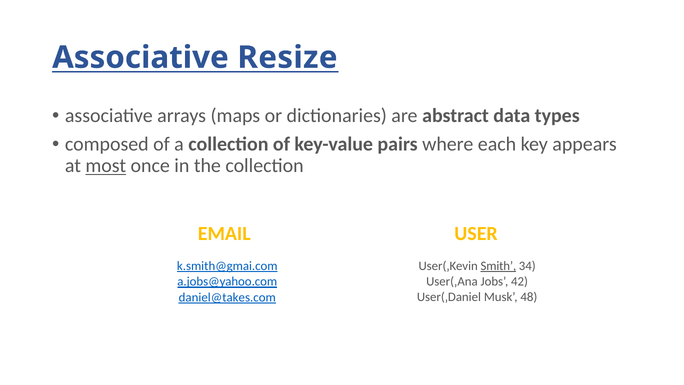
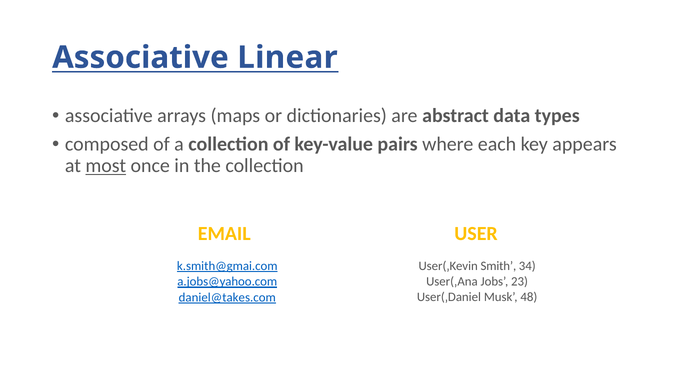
Resize: Resize -> Linear
Smith underline: present -> none
42: 42 -> 23
